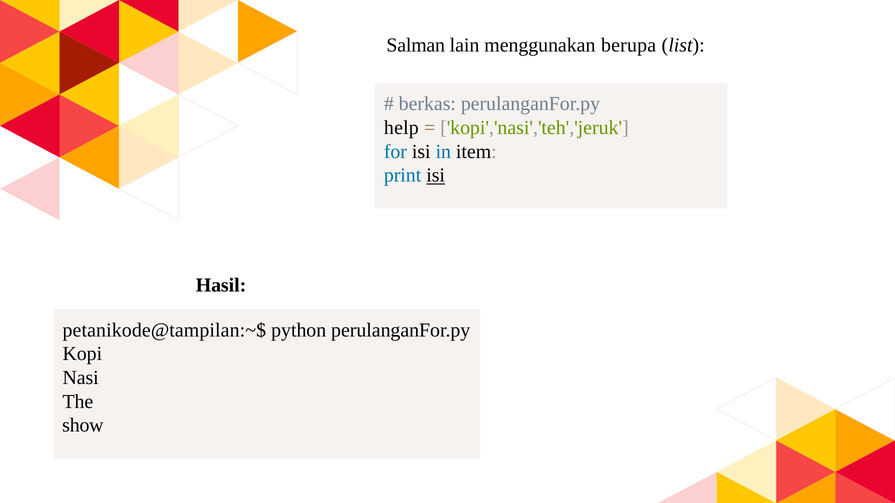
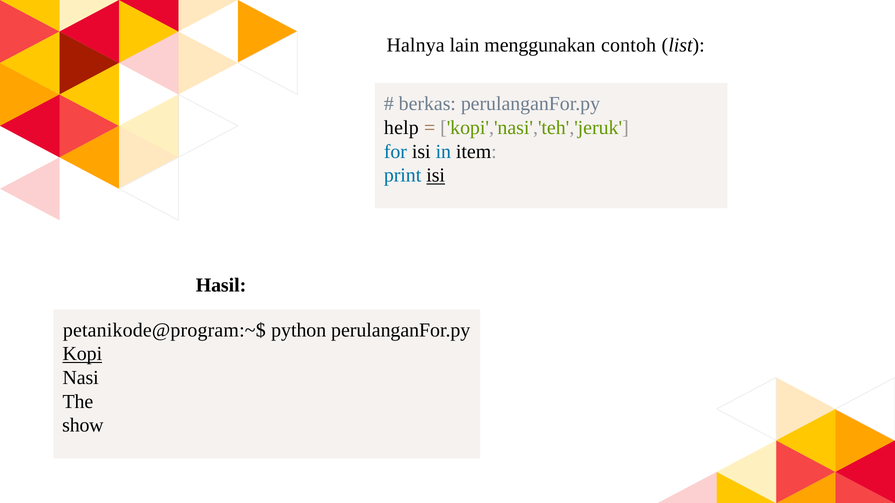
Salman: Salman -> Halnya
berupa: berupa -> contoh
petanikode@tampilan:~$: petanikode@tampilan:~$ -> petanikode@program:~$
Kopi underline: none -> present
